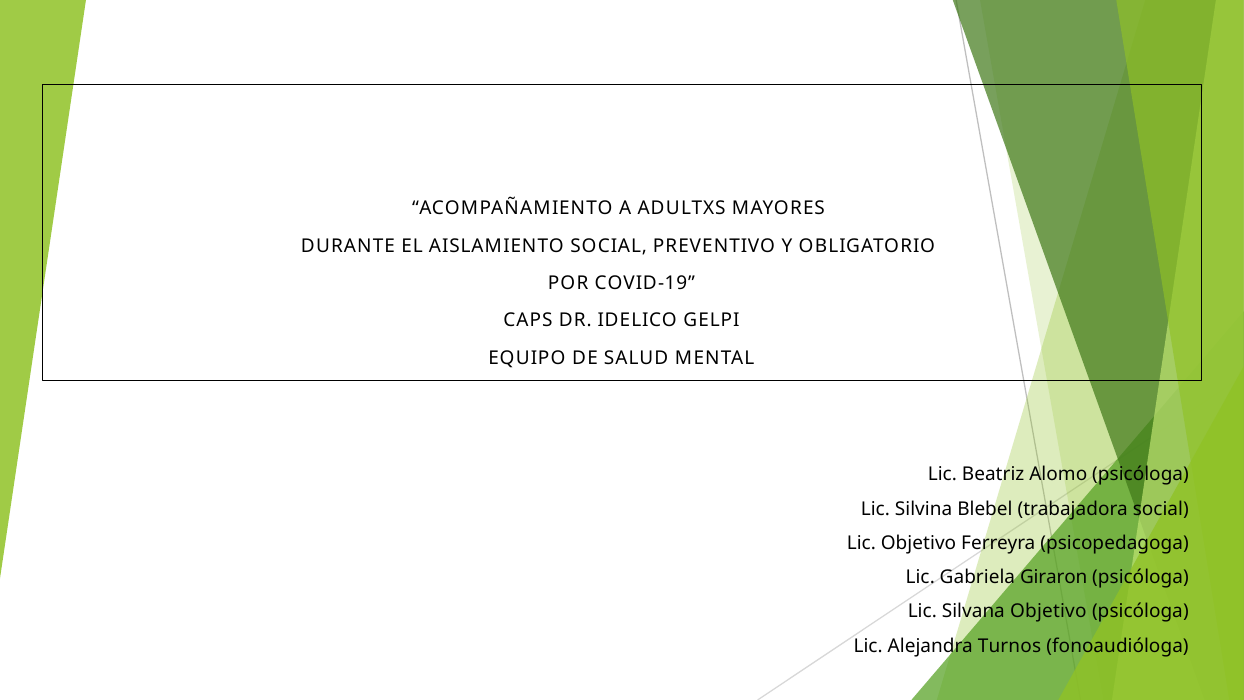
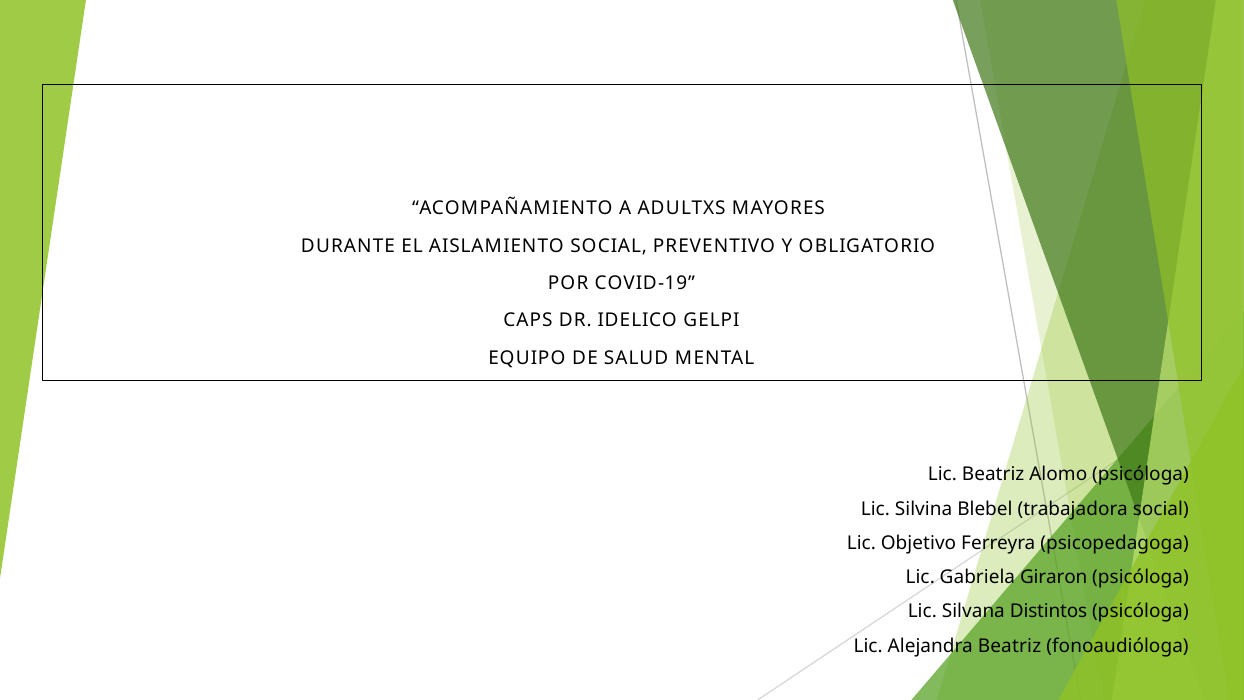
Silvana Objetivo: Objetivo -> Distintos
Alejandra Turnos: Turnos -> Beatriz
